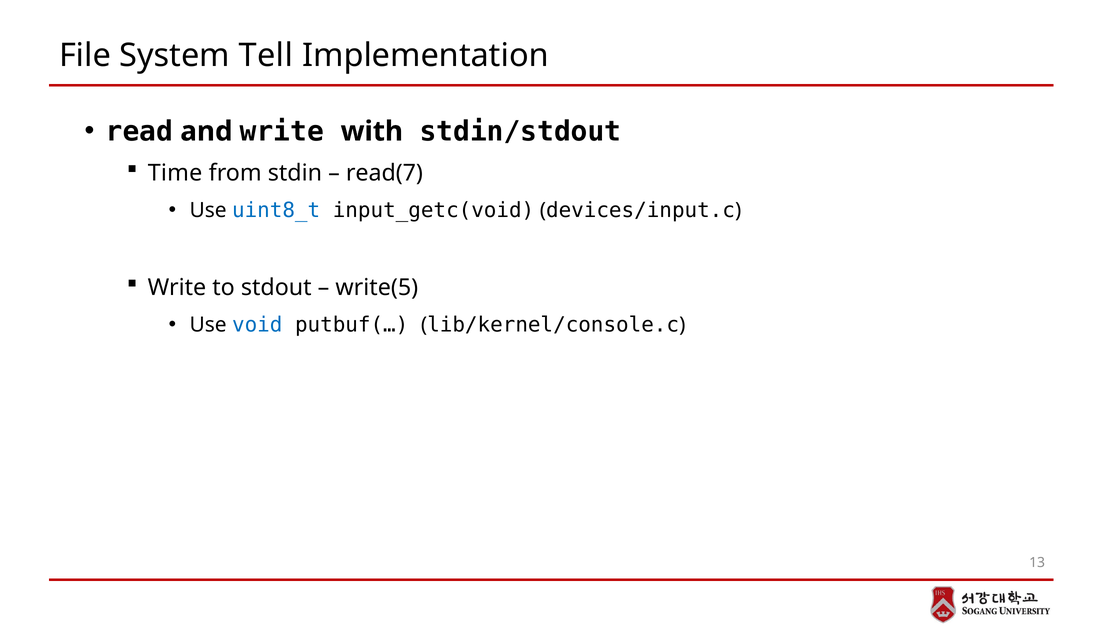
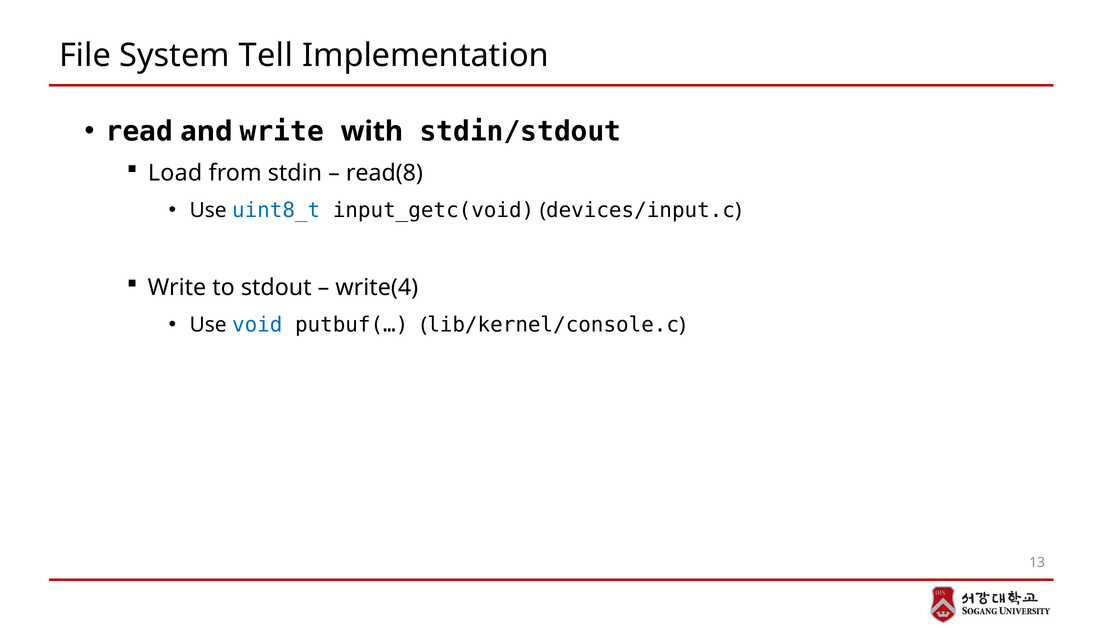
Time: Time -> Load
read(7: read(7 -> read(8
write(5: write(5 -> write(4
